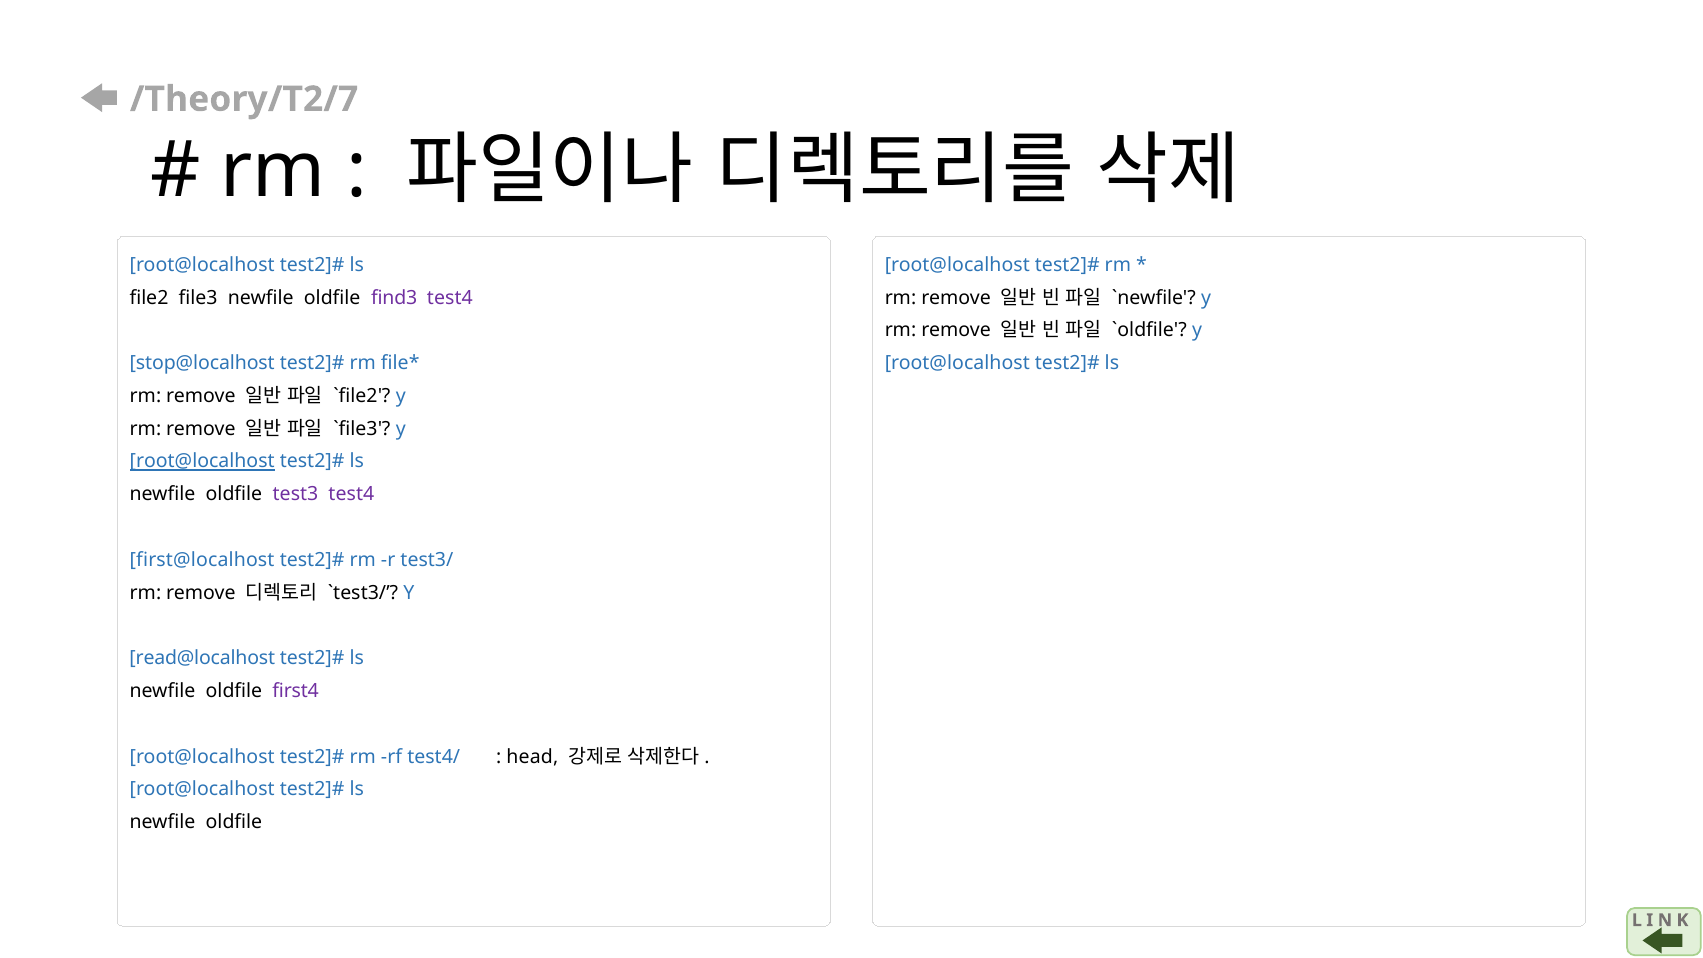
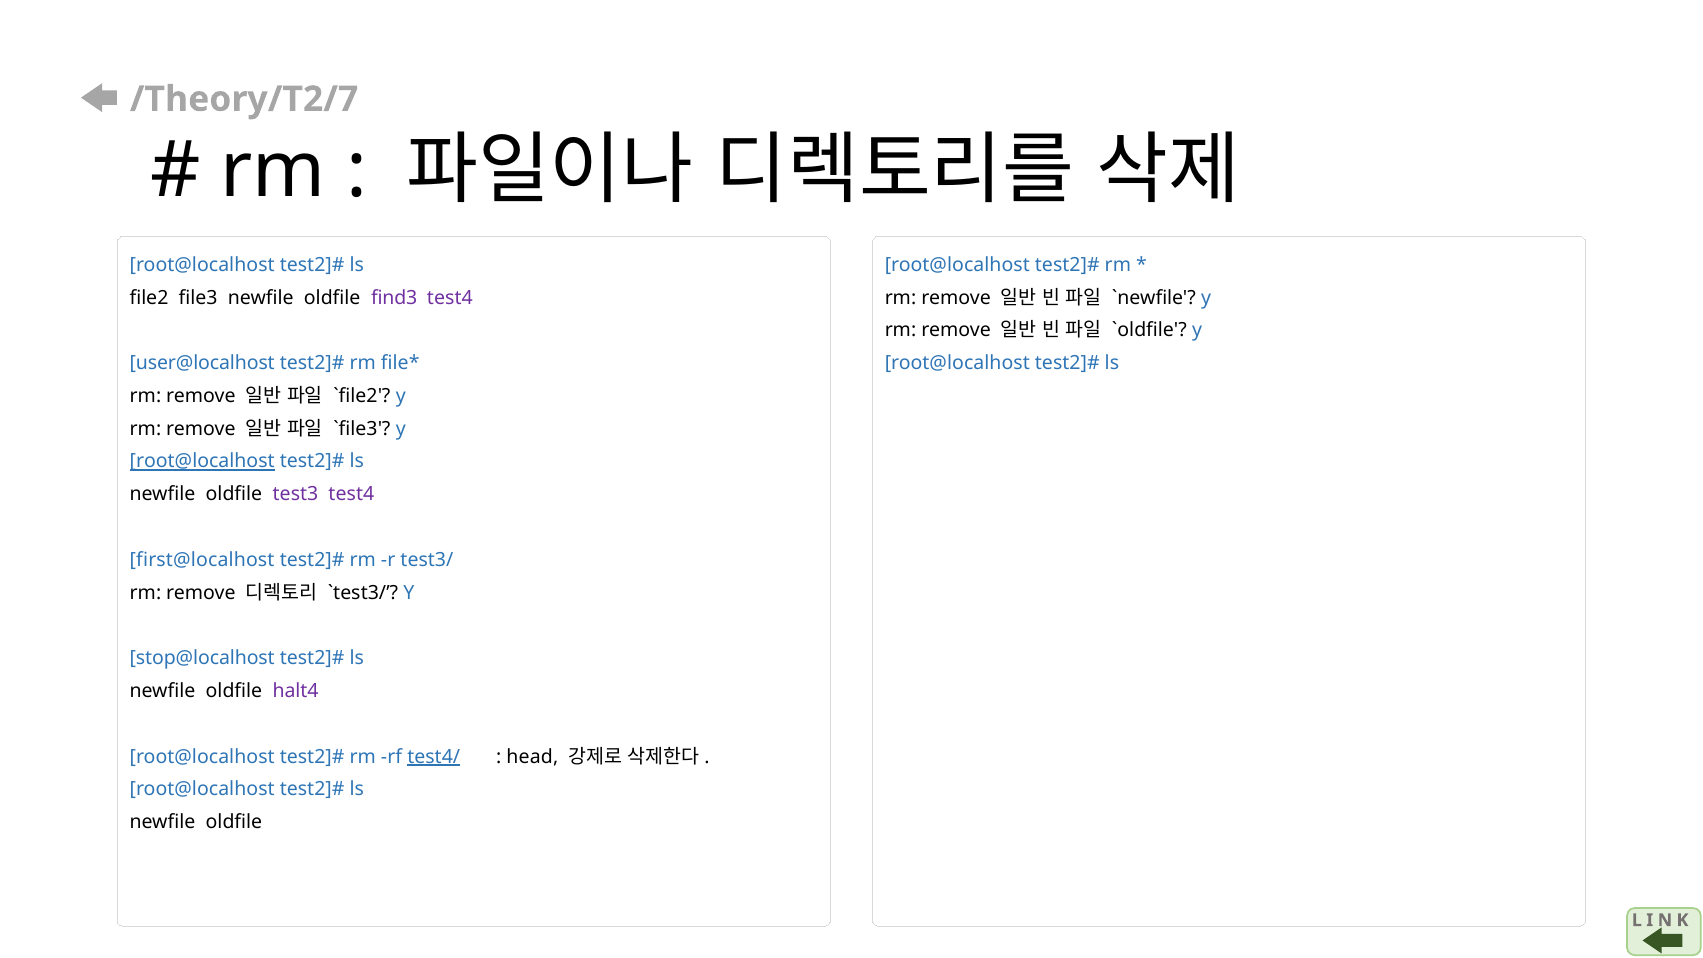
stop@localhost: stop@localhost -> user@localhost
read@localhost: read@localhost -> stop@localhost
first4: first4 -> halt4
test4/ underline: none -> present
